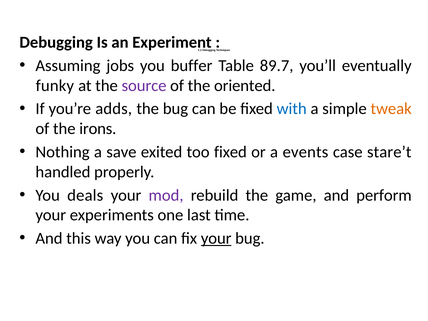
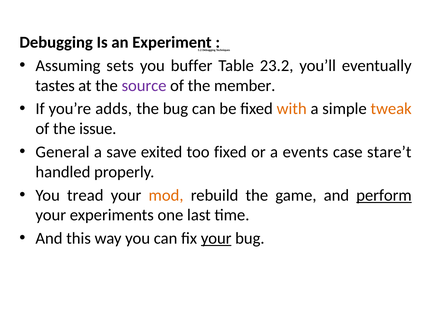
jobs: jobs -> sets
89.7: 89.7 -> 23.2
funky: funky -> tastes
oriented: oriented -> member
with colour: blue -> orange
irons: irons -> issue
Nothing: Nothing -> General
deals: deals -> tread
mod colour: purple -> orange
perform underline: none -> present
